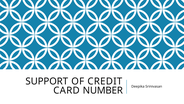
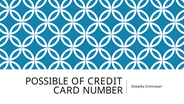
SUPPORT: SUPPORT -> POSSIBLE
